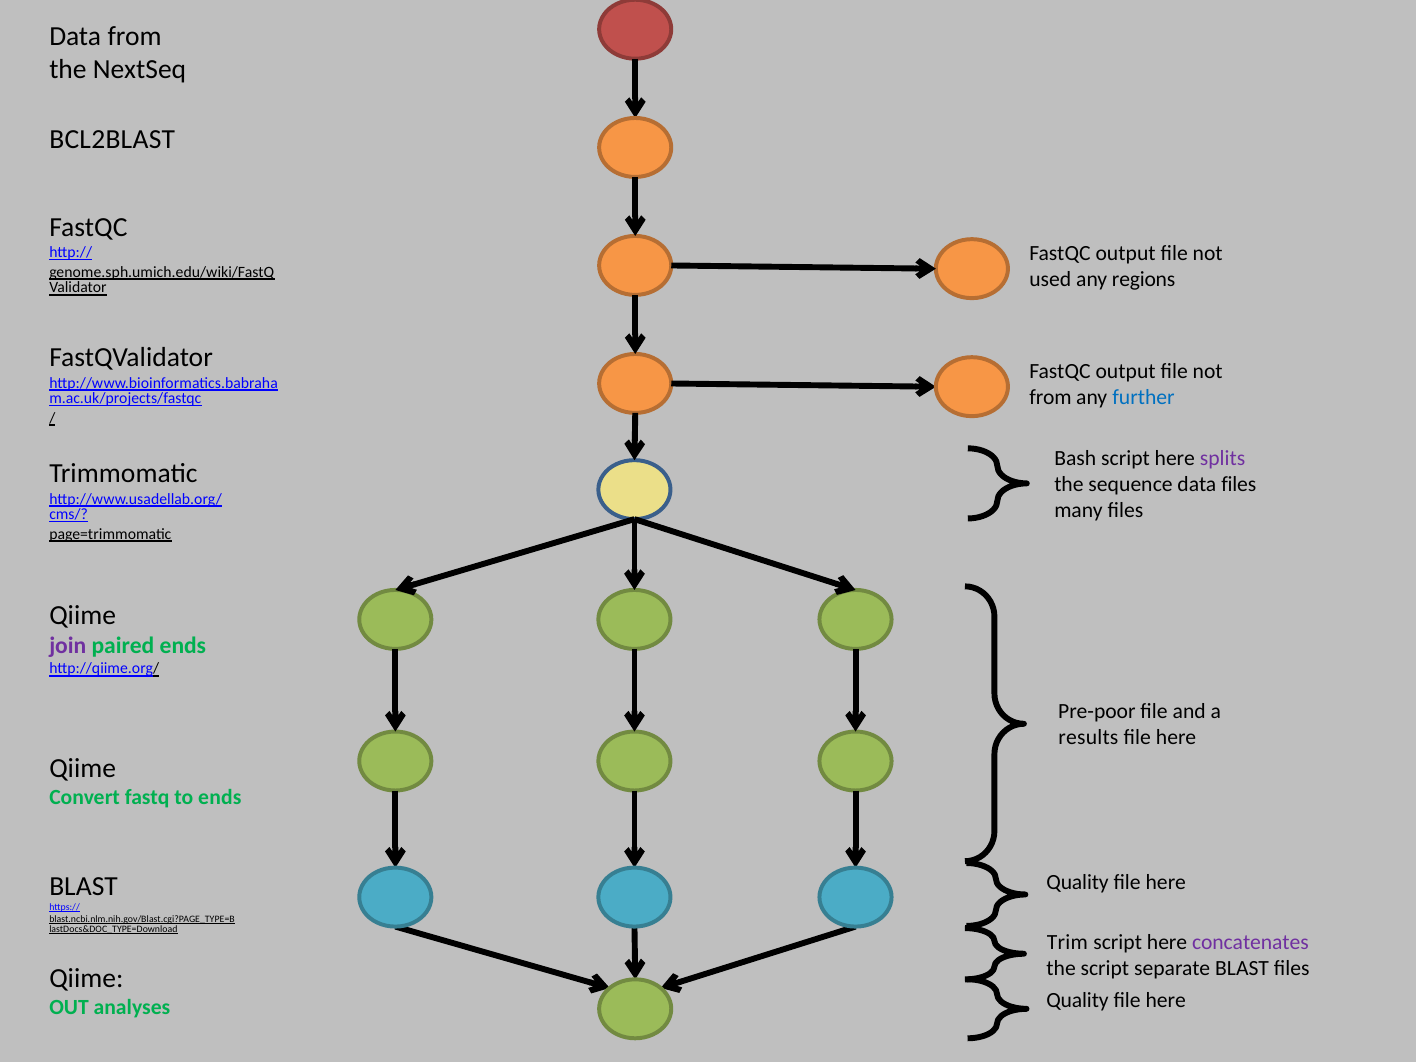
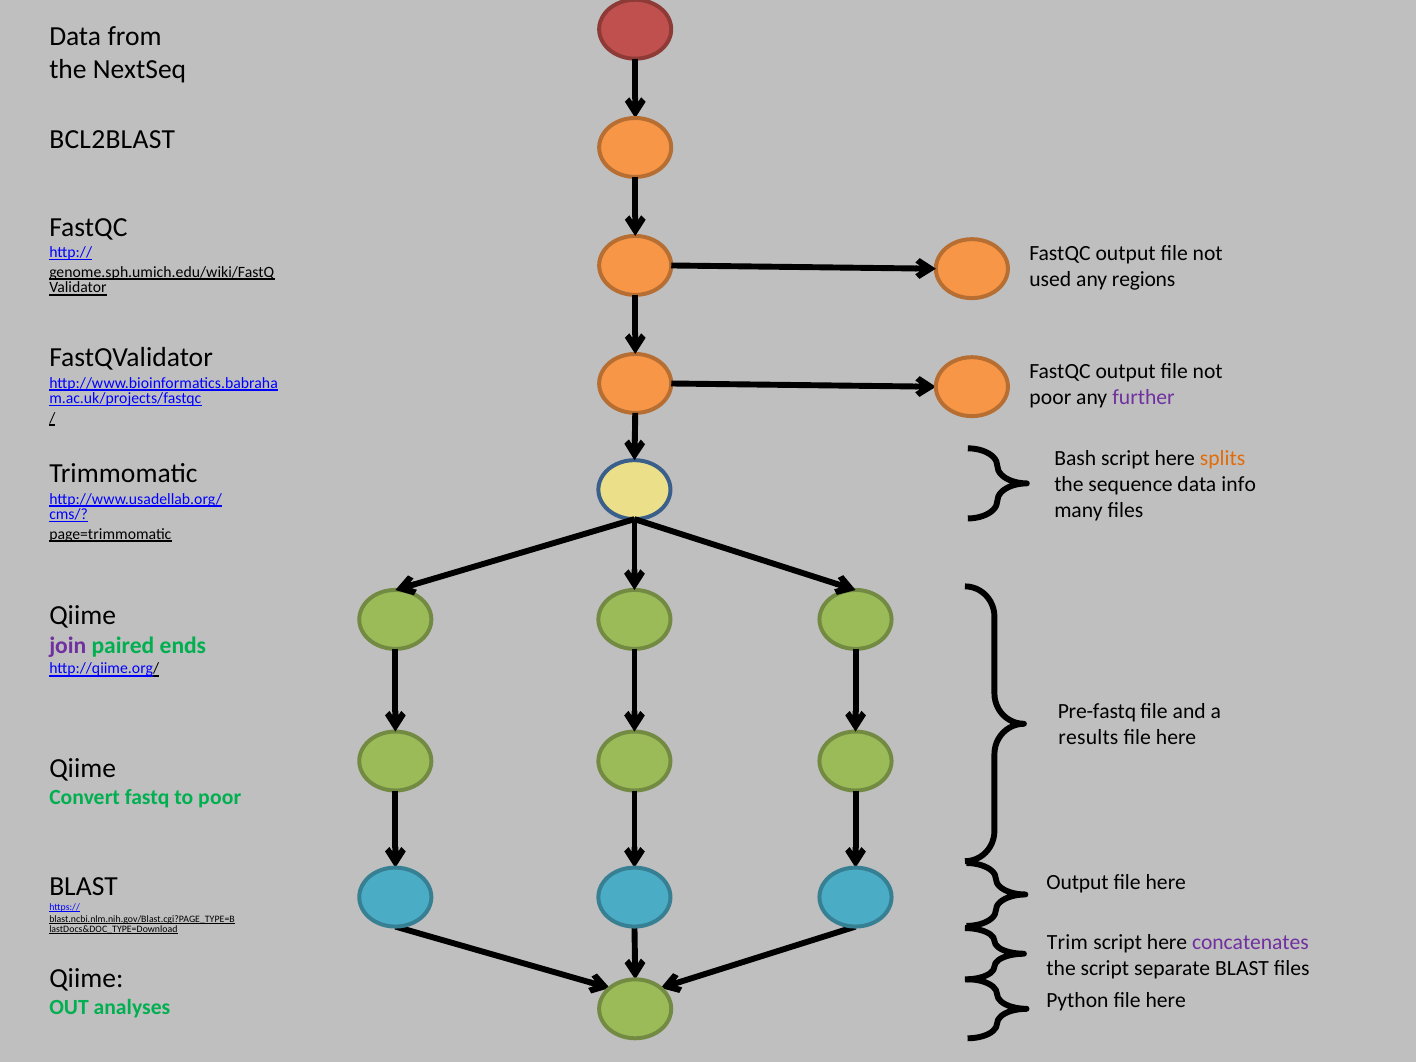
from at (1050, 398): from -> poor
further colour: blue -> purple
splits colour: purple -> orange
data files: files -> info
Pre-poor: Pre-poor -> Pre-fastq
to ends: ends -> poor
Quality at (1078, 883): Quality -> Output
Quality at (1077, 1001): Quality -> Python
